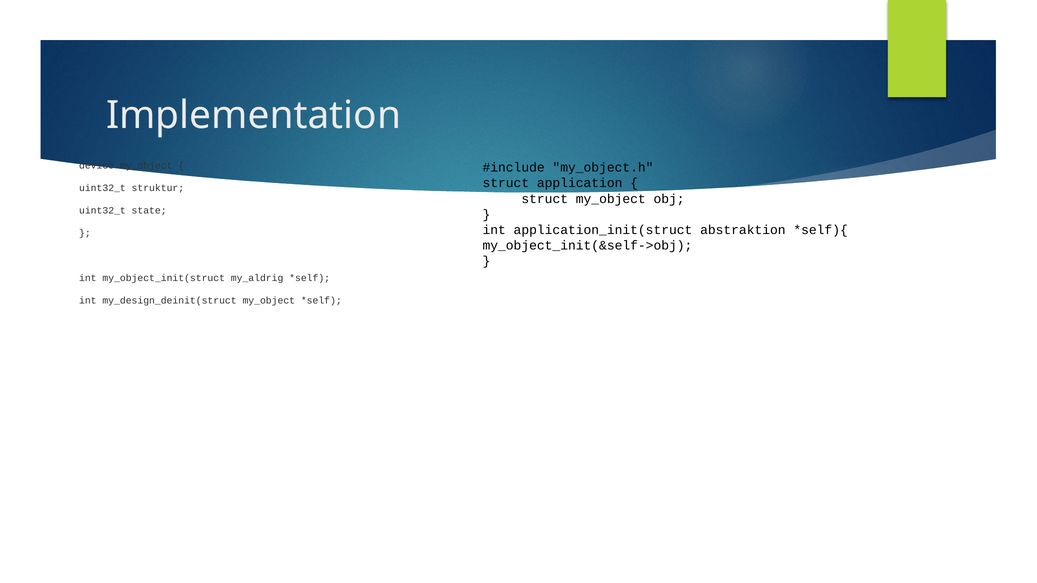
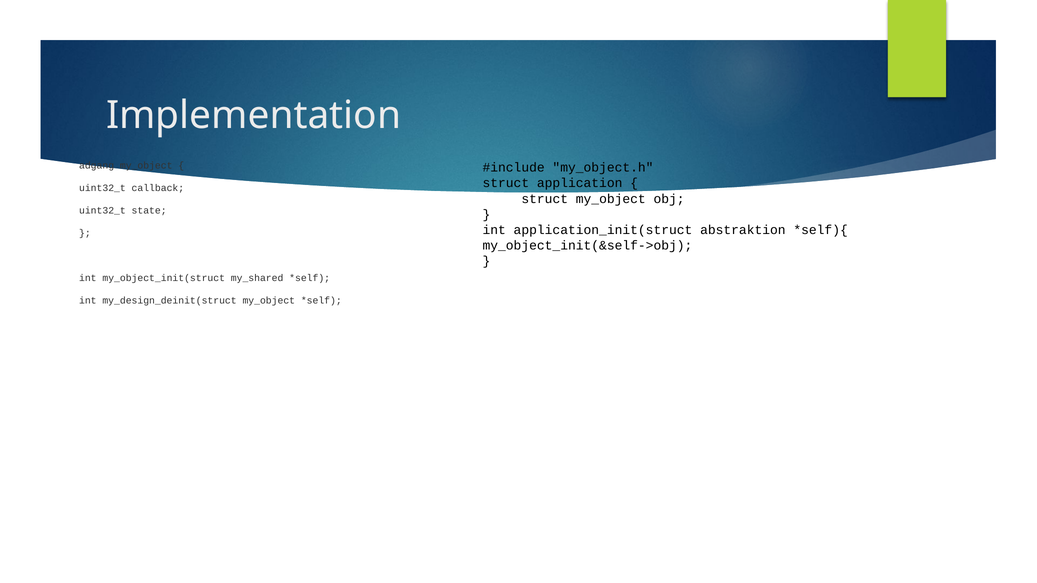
device: device -> adgang
struktur: struktur -> callback
my_aldrig: my_aldrig -> my_shared
